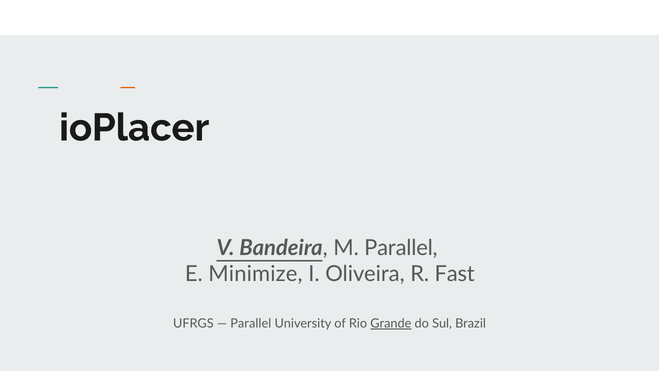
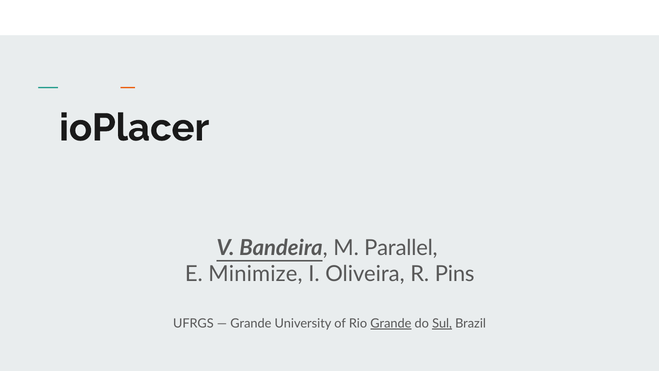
Fast: Fast -> Pins
Parallel at (251, 323): Parallel -> Grande
Sul underline: none -> present
